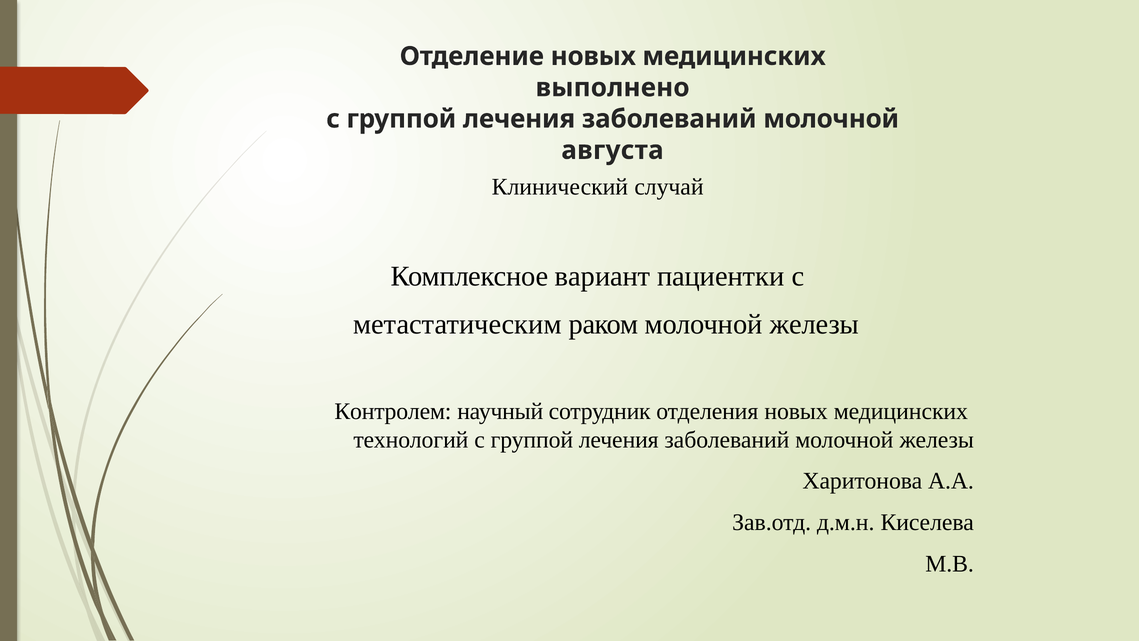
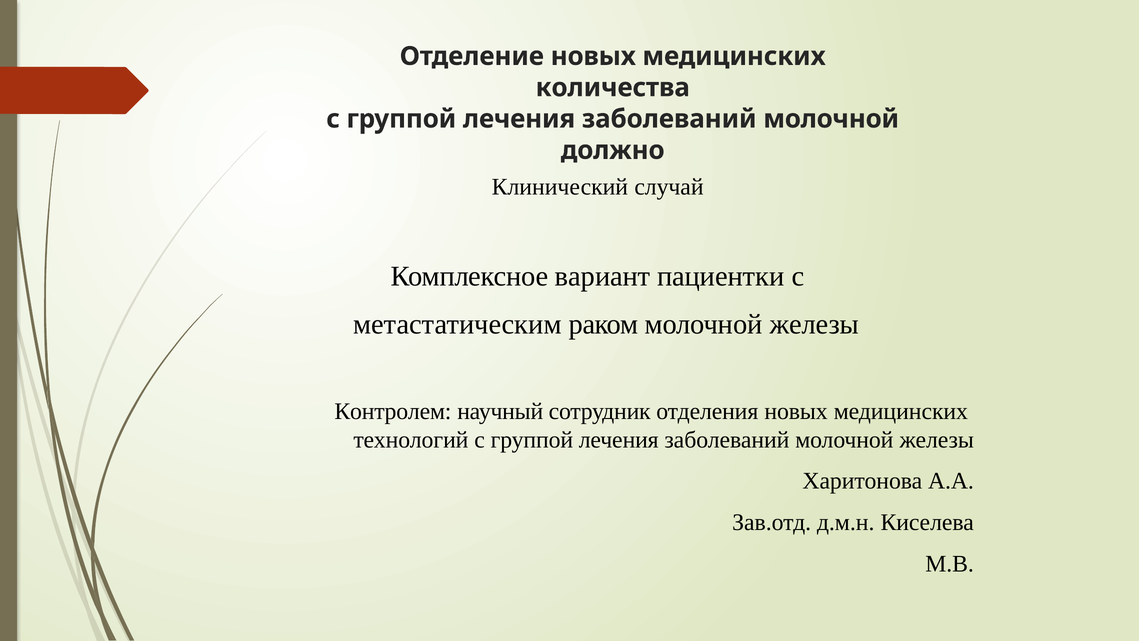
выполнено: выполнено -> количества
августа: августа -> должно
